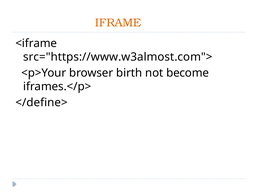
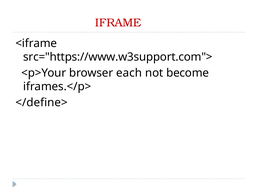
IFRAME colour: orange -> red
src="https://www.w3almost.com">: src="https://www.w3almost.com"> -> src="https://www.w3support.com">
birth: birth -> each
